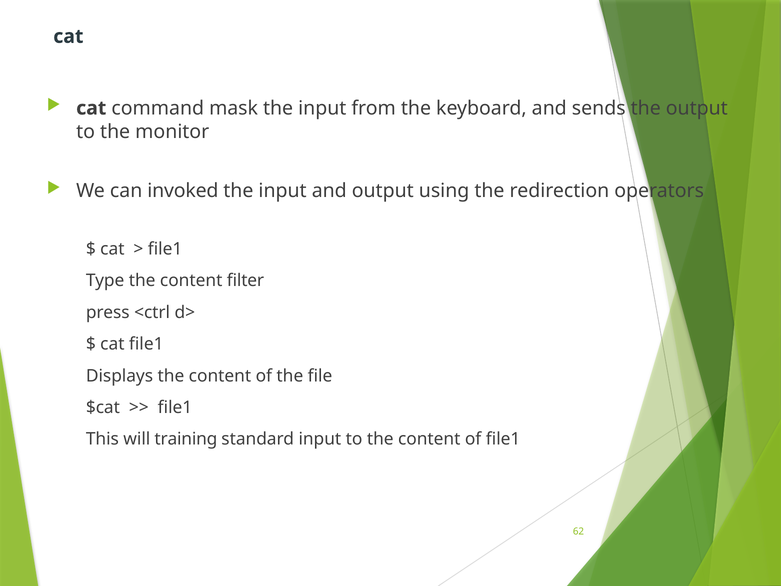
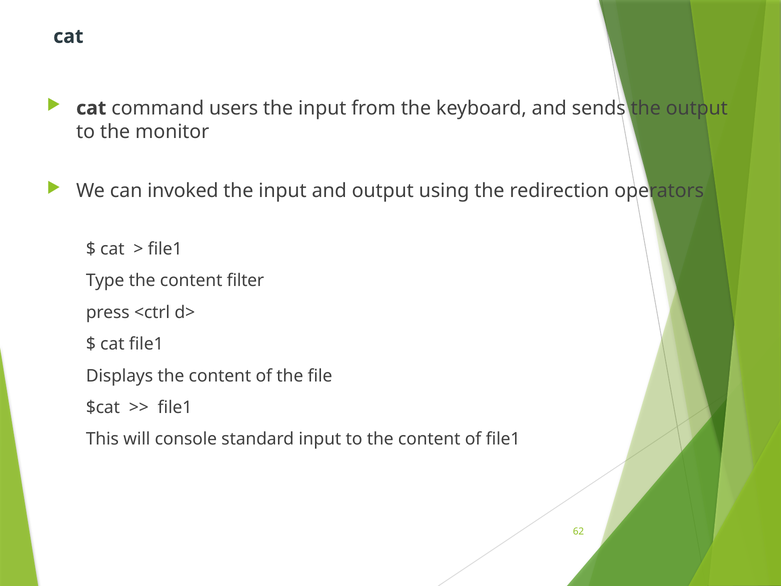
mask: mask -> users
training: training -> console
